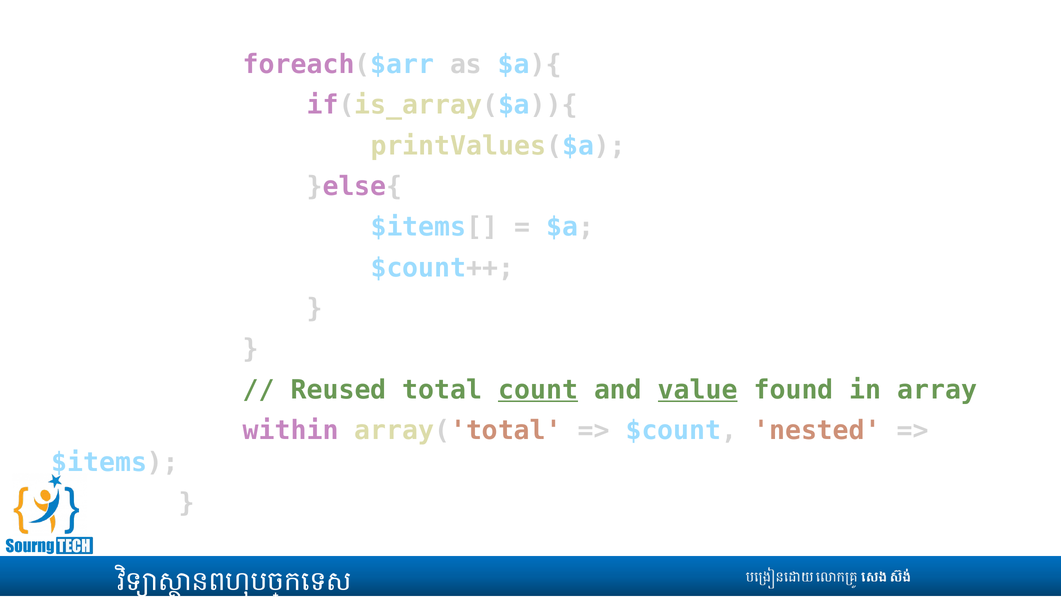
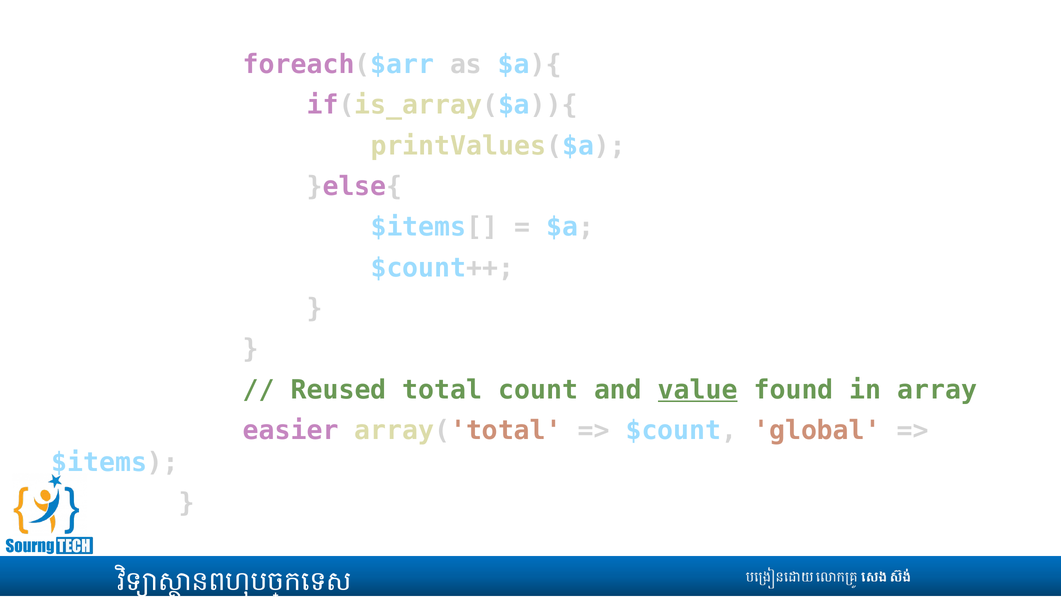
count underline: present -> none
within: within -> easier
nested: nested -> global
